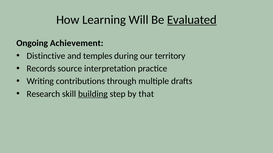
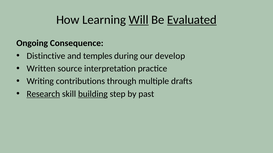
Will underline: none -> present
Achievement: Achievement -> Consequence
territory: territory -> develop
Records: Records -> Written
Research underline: none -> present
that: that -> past
